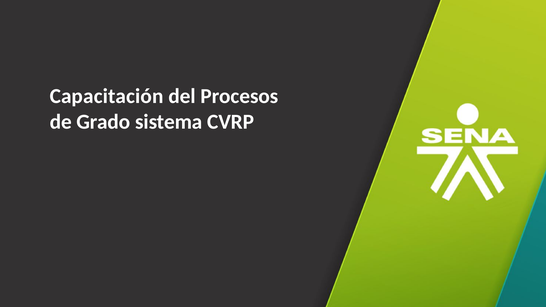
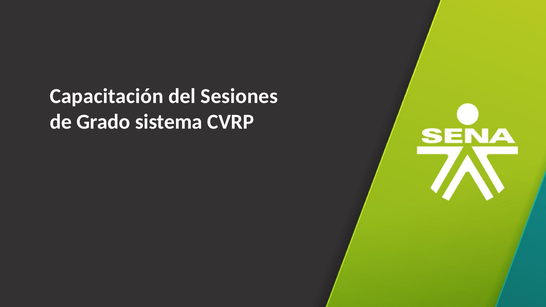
Procesos: Procesos -> Sesiones
